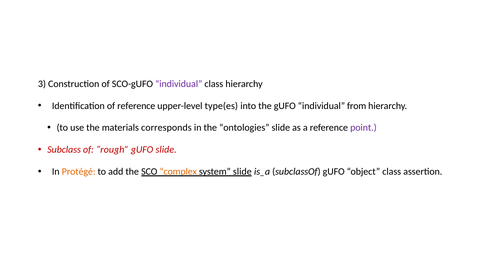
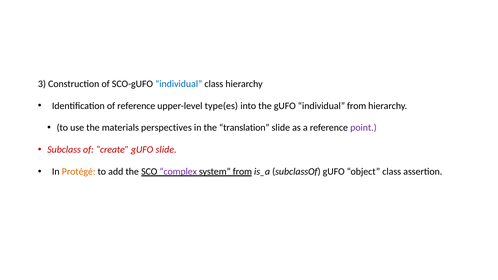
individual at (179, 84) colour: purple -> blue
corresponds: corresponds -> perspectives
ontologies: ontologies -> translation
rough: rough -> create
complex colour: orange -> purple
system slide: slide -> from
